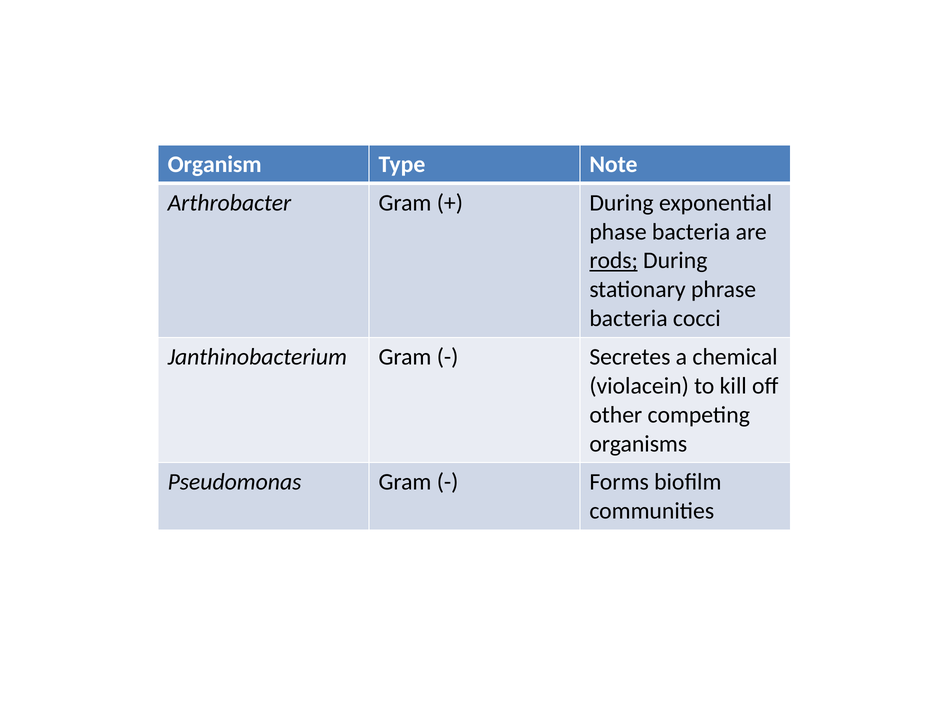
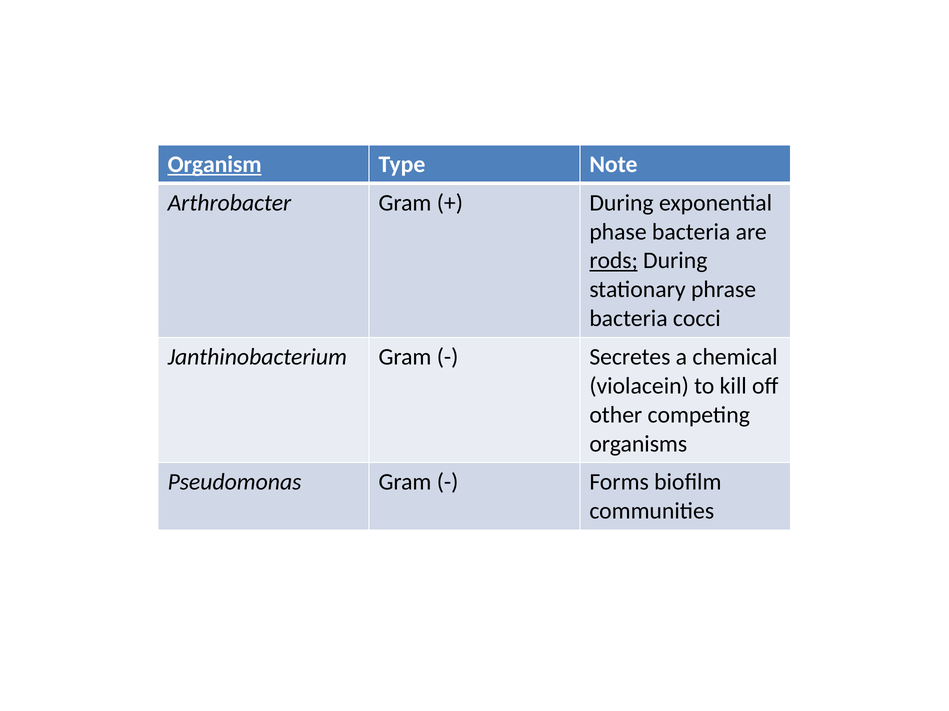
Organism underline: none -> present
